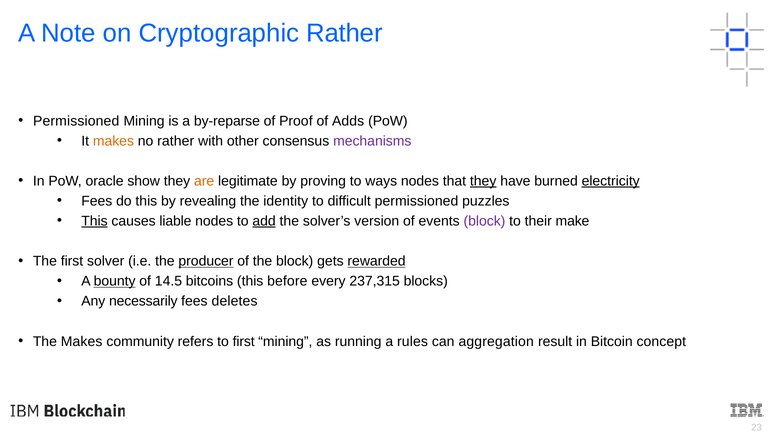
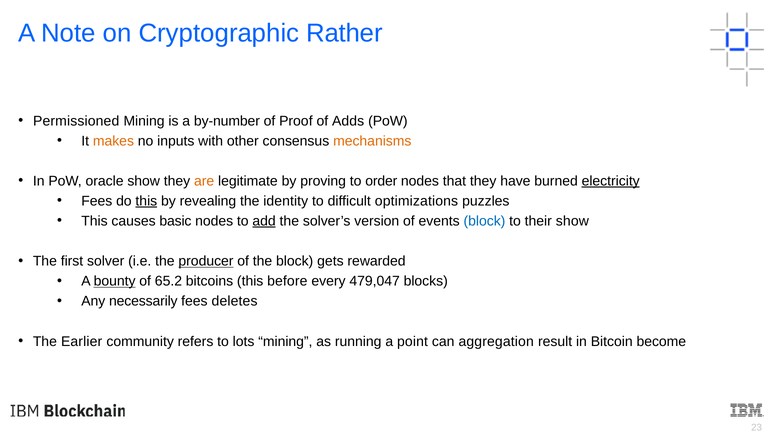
by-reparse: by-reparse -> by-number
no rather: rather -> inputs
mechanisms colour: purple -> orange
ways: ways -> order
they at (483, 181) underline: present -> none
this at (146, 201) underline: none -> present
difficult permissioned: permissioned -> optimizations
This at (94, 221) underline: present -> none
liable: liable -> basic
block at (484, 221) colour: purple -> blue
their make: make -> show
rewarded underline: present -> none
14.5: 14.5 -> 65.2
237,315: 237,315 -> 479,047
The Makes: Makes -> Earlier
to first: first -> lots
rules: rules -> point
concept: concept -> become
